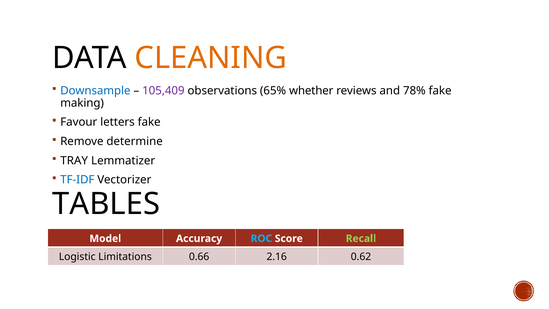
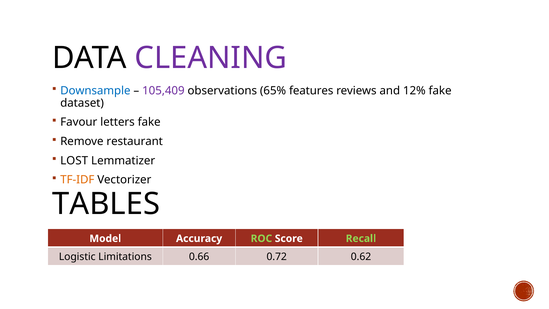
CLEANING colour: orange -> purple
whether: whether -> features
78%: 78% -> 12%
making: making -> dataset
determine: determine -> restaurant
TRAY: TRAY -> LOST
TF-IDF colour: blue -> orange
ROC colour: light blue -> light green
2.16: 2.16 -> 0.72
